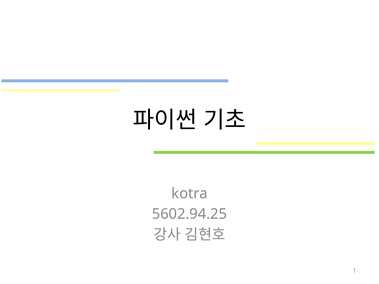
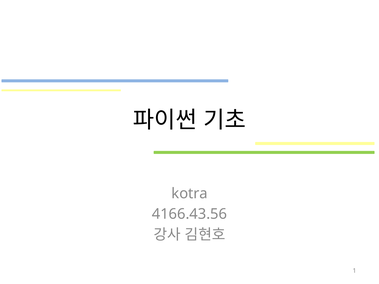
5602.94.25: 5602.94.25 -> 4166.43.56
